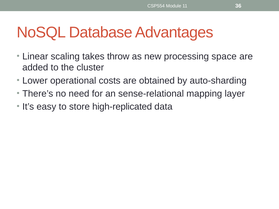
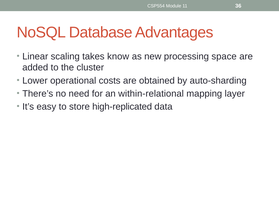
throw: throw -> know
sense-relational: sense-relational -> within-relational
